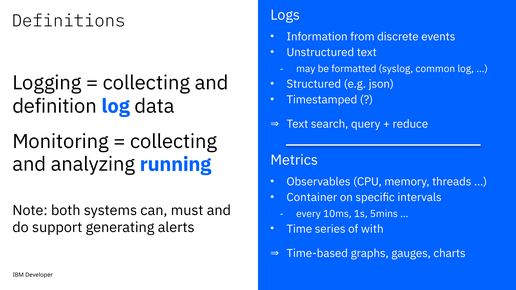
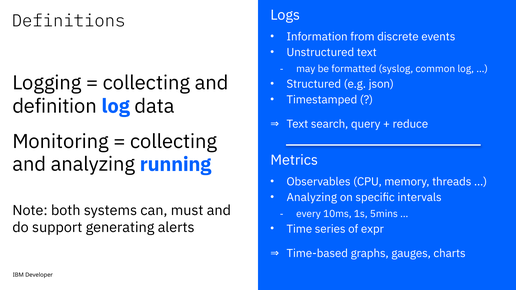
Container at (312, 198): Container -> Analyzing
with: with -> expr
